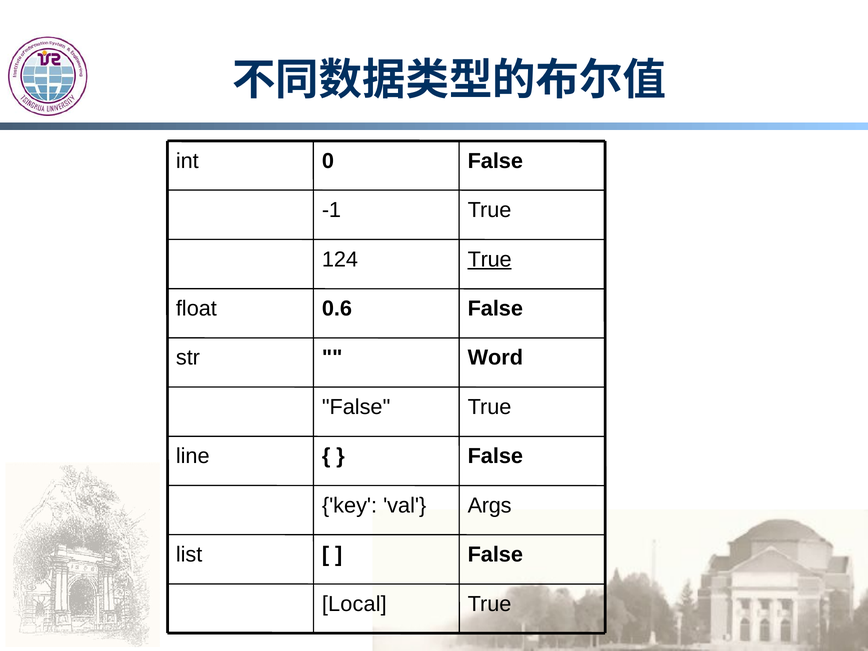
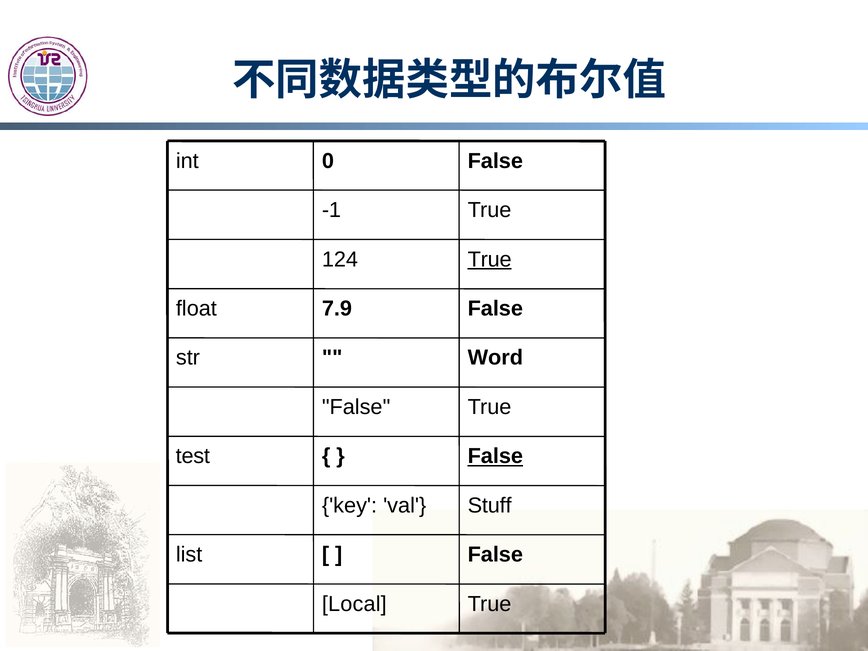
0.6: 0.6 -> 7.9
line: line -> test
False at (495, 456) underline: none -> present
Args: Args -> Stuff
